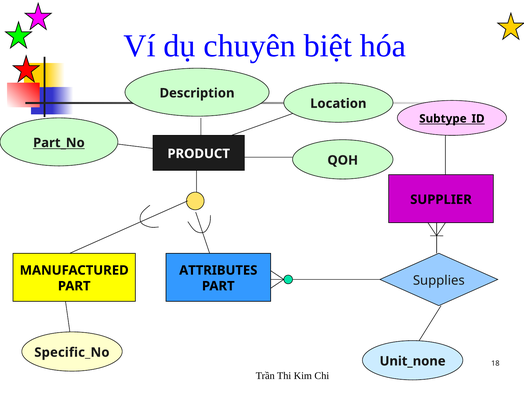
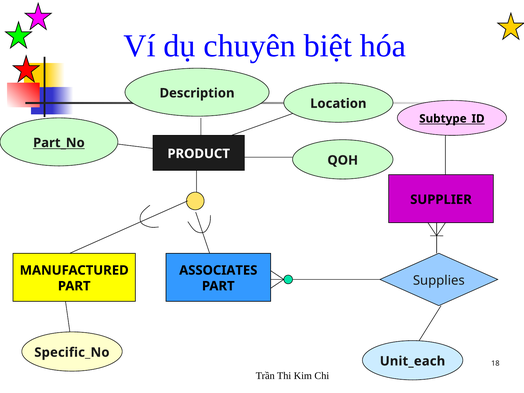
ATTRIBUTES: ATTRIBUTES -> ASSOCIATES
Unit_none: Unit_none -> Unit_each
